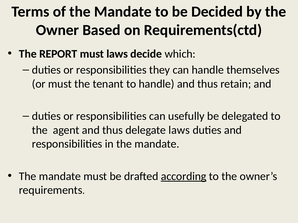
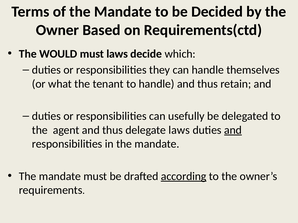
REPORT: REPORT -> WOULD
or must: must -> what
and at (233, 130) underline: none -> present
